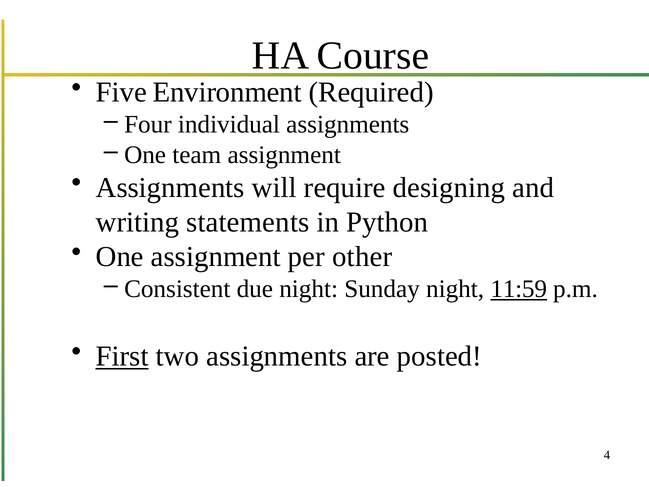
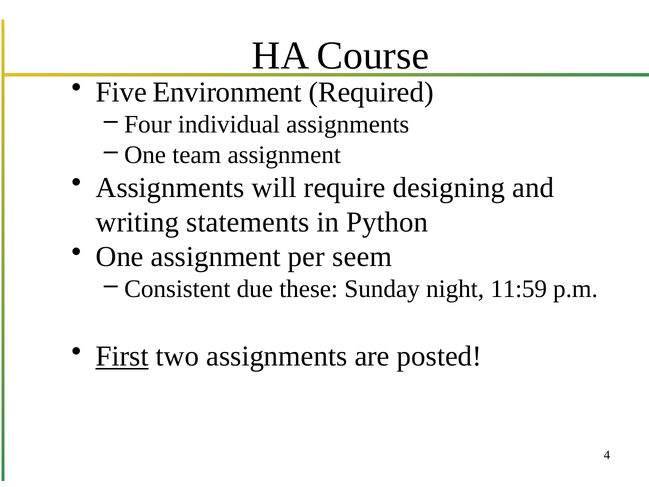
other: other -> seem
due night: night -> these
11:59 underline: present -> none
